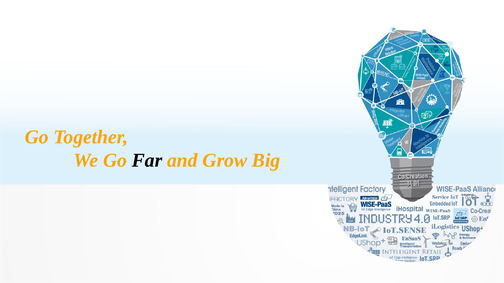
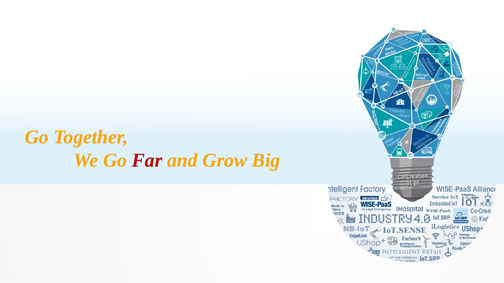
Far colour: black -> red
